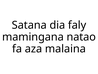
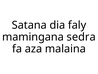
natao: natao -> sedra
